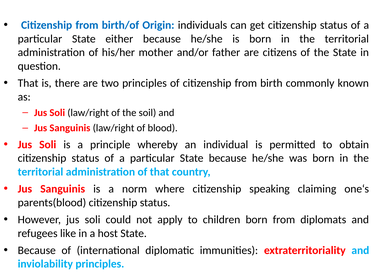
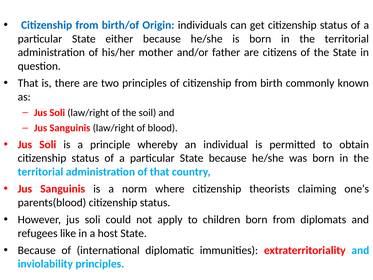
speaking: speaking -> theorists
